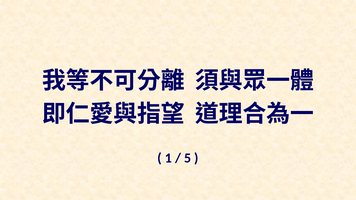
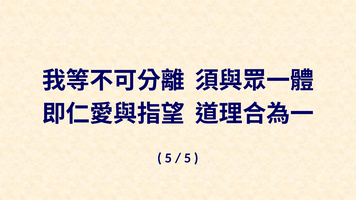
1 at (168, 158): 1 -> 5
